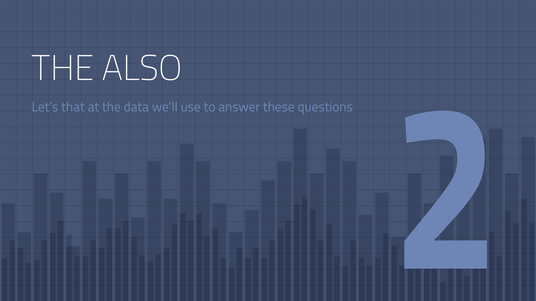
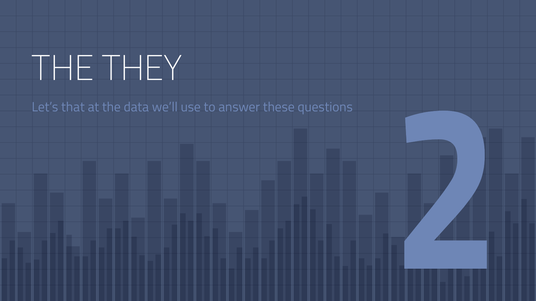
ALSO: ALSO -> THEY
